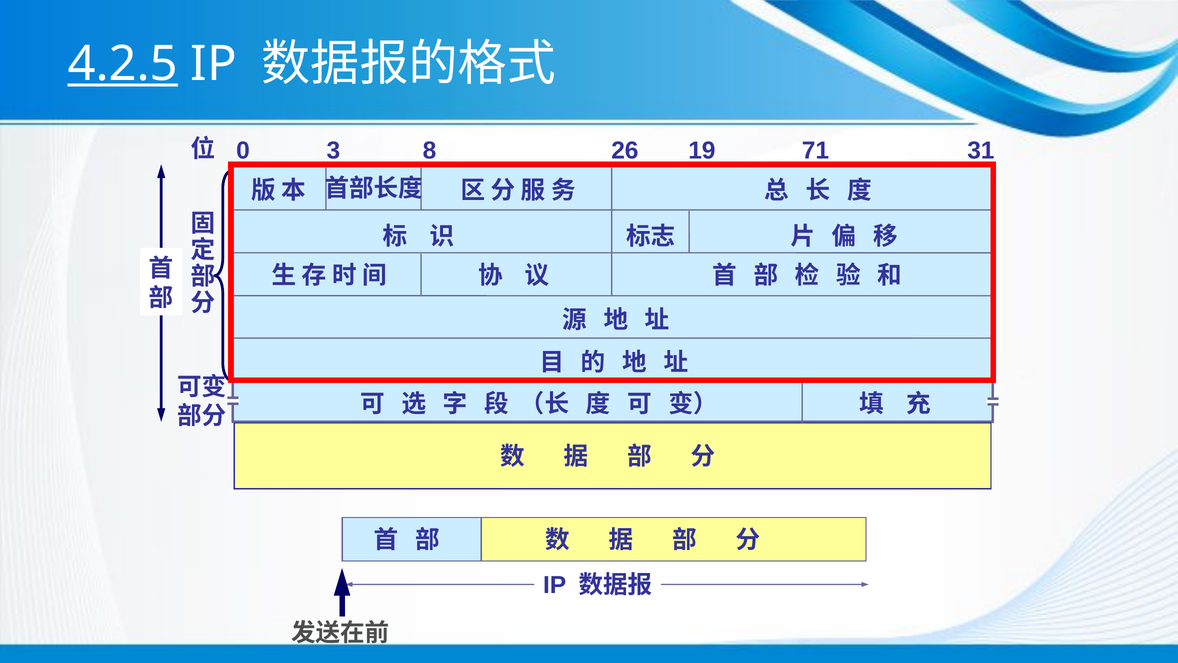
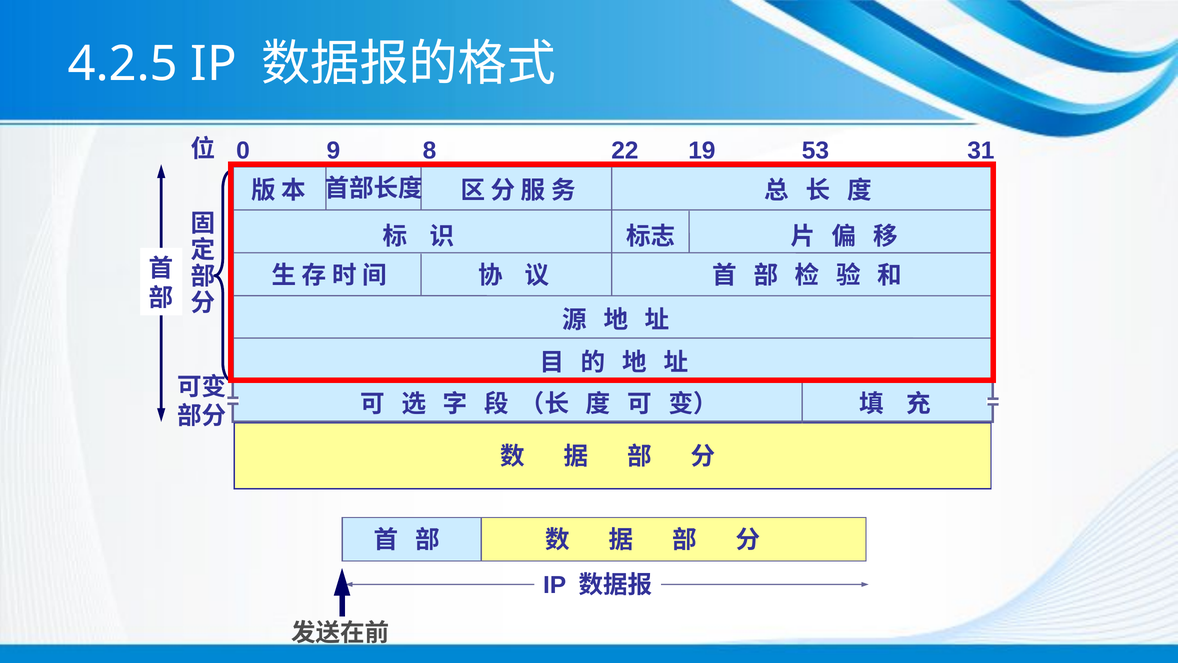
4.2.5 underline: present -> none
3: 3 -> 9
26: 26 -> 22
71: 71 -> 53
